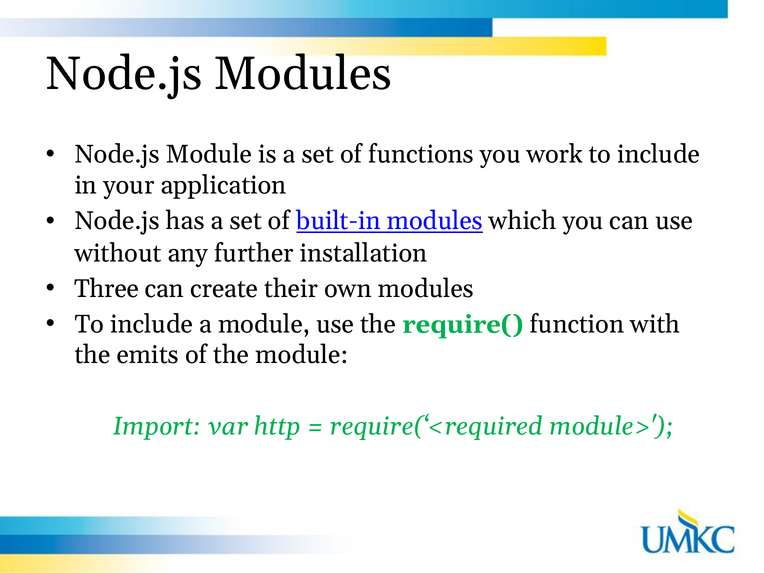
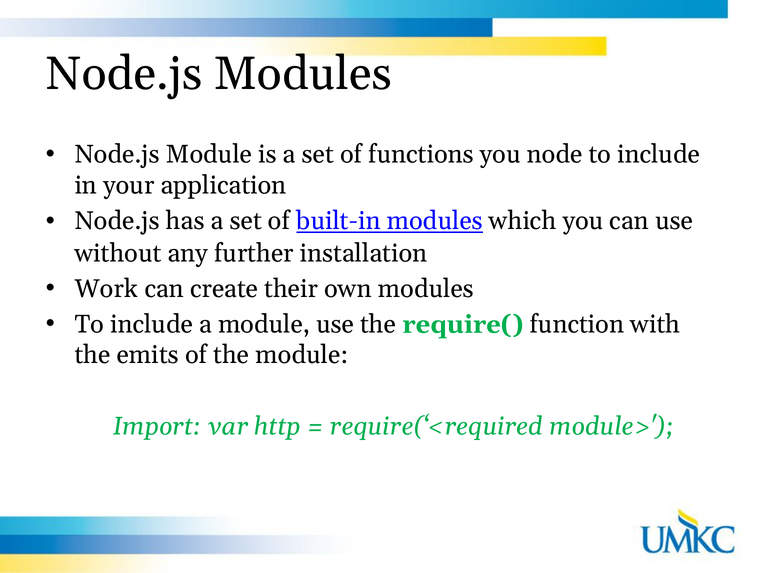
work: work -> node
Three: Three -> Work
